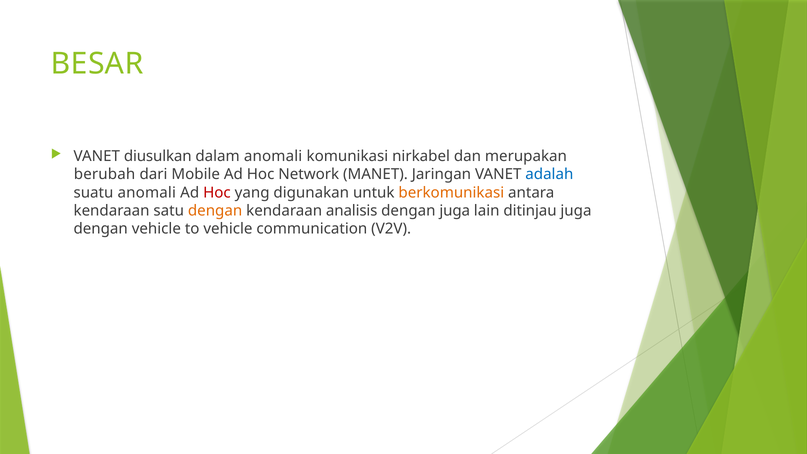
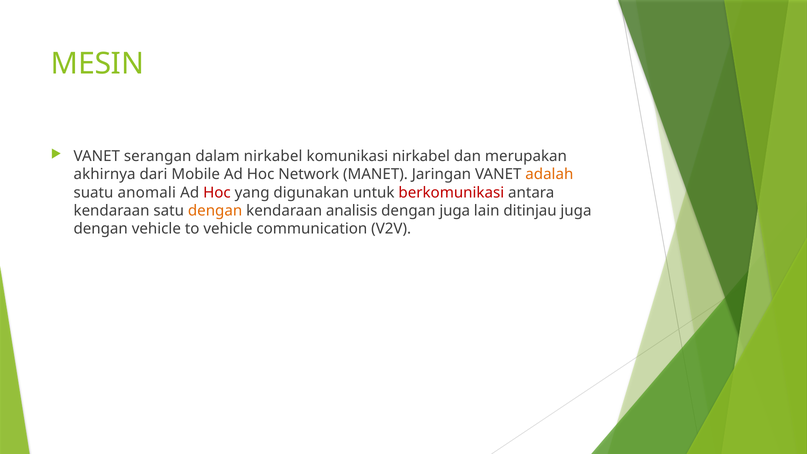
BESAR: BESAR -> MESIN
diusulkan: diusulkan -> serangan
dalam anomali: anomali -> nirkabel
berubah: berubah -> akhirnya
adalah colour: blue -> orange
berkomunikasi colour: orange -> red
